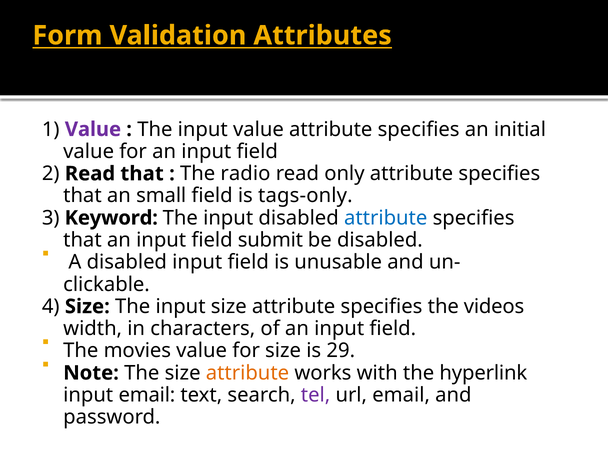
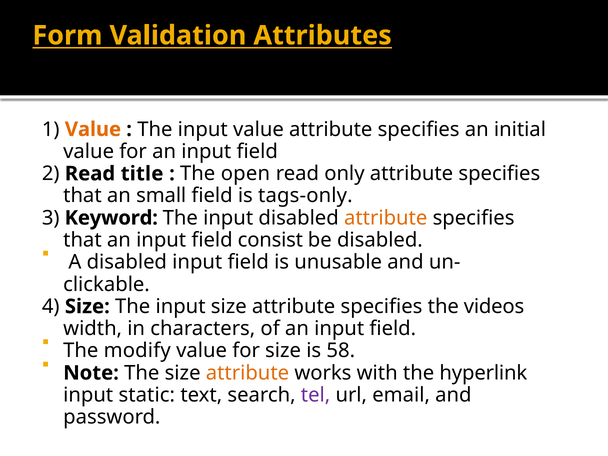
Value at (93, 129) colour: purple -> orange
Read that: that -> title
radio: radio -> open
attribute at (386, 218) colour: blue -> orange
submit: submit -> consist
movies: movies -> modify
29: 29 -> 58
input email: email -> static
